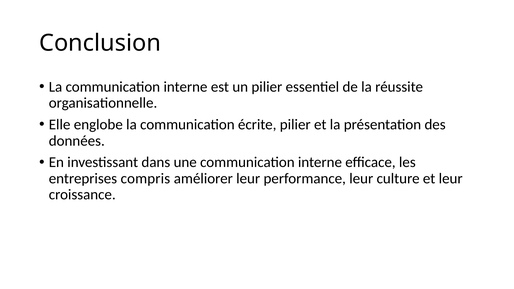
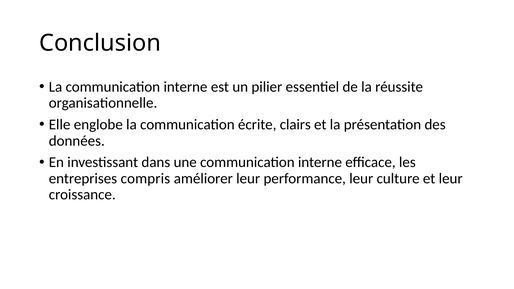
écrite pilier: pilier -> clairs
